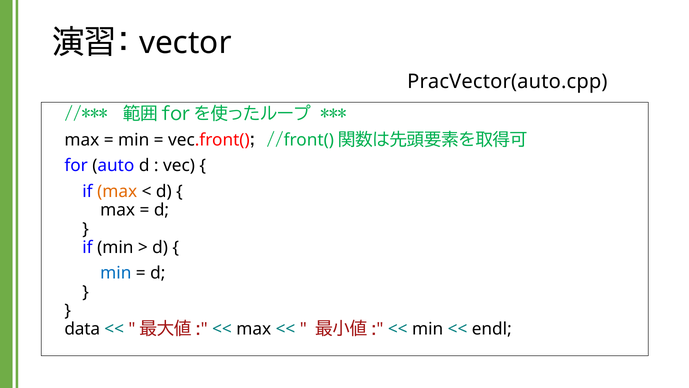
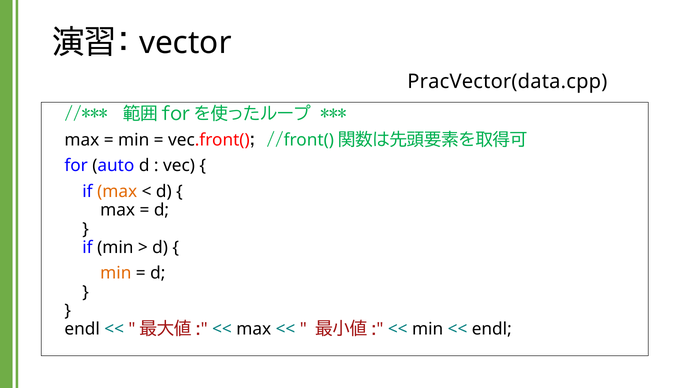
PracVector(auto.cpp: PracVector(auto.cpp -> PracVector(data.cpp
min at (116, 273) colour: blue -> orange
data at (82, 329): data -> endl
